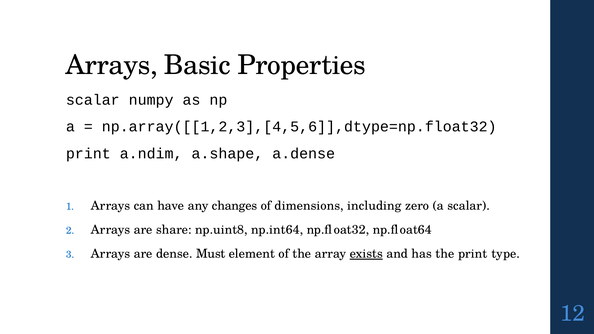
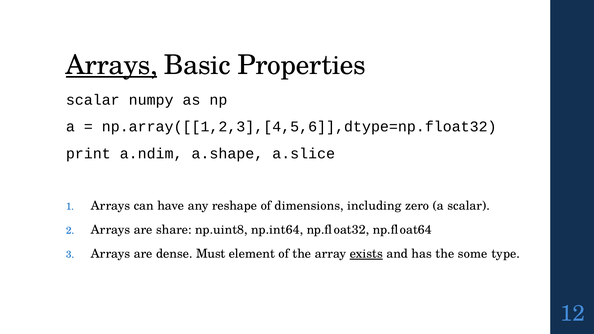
Arrays at (112, 65) underline: none -> present
a.dense: a.dense -> a.slice
changes: changes -> reshape
the print: print -> some
